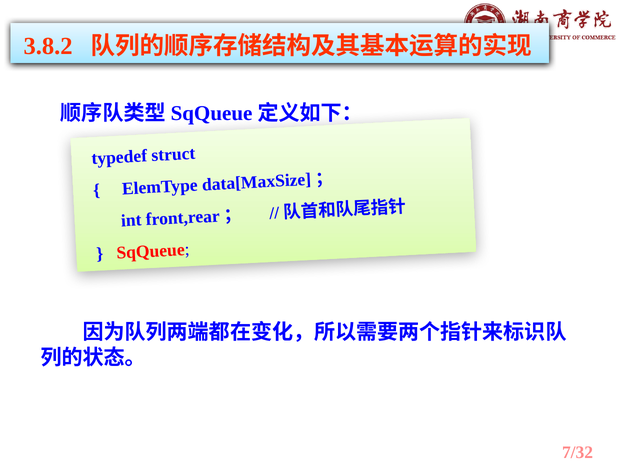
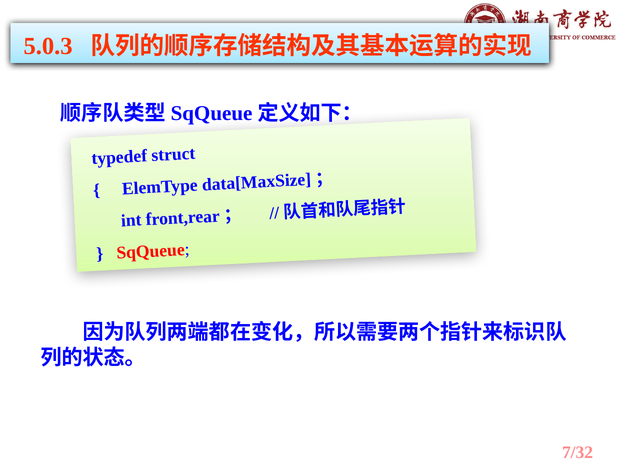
3.8.2: 3.8.2 -> 5.0.3
